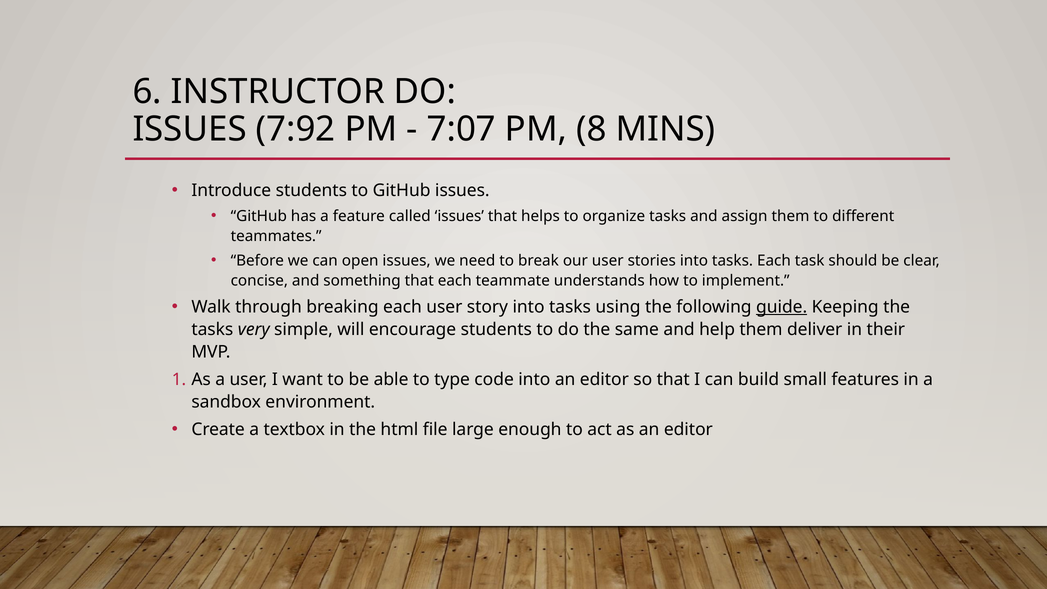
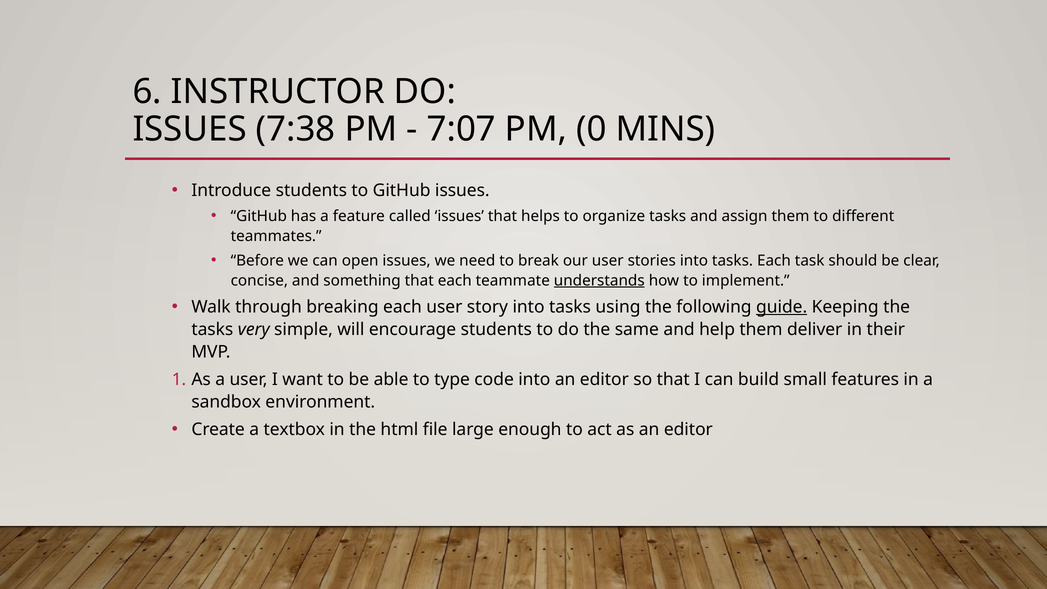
7:92: 7:92 -> 7:38
8: 8 -> 0
understands underline: none -> present
